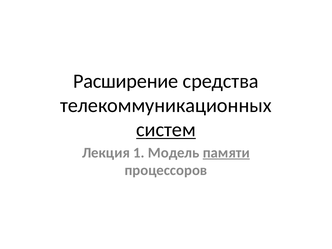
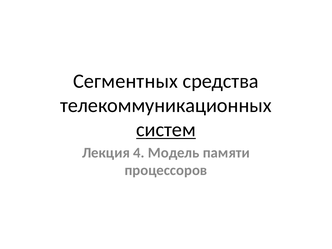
Расширение: Расширение -> Сегментных
1: 1 -> 4
памяти underline: present -> none
